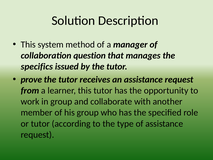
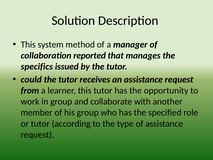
question: question -> reported
prove: prove -> could
